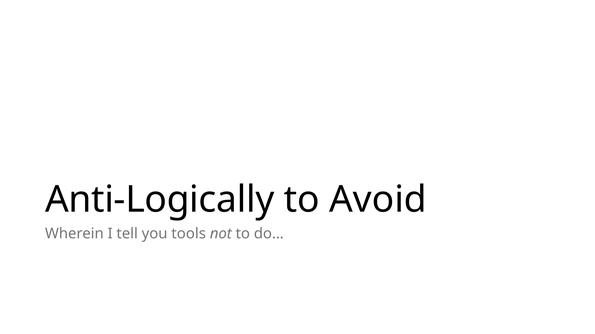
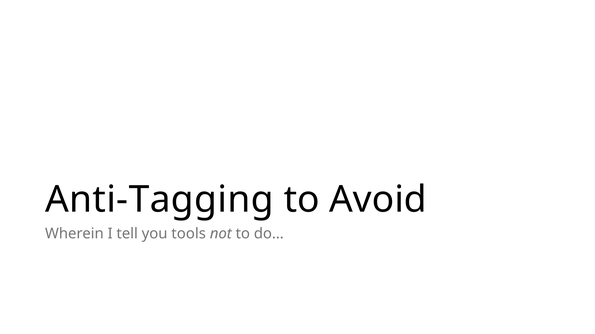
Anti-Logically: Anti-Logically -> Anti-Tagging
